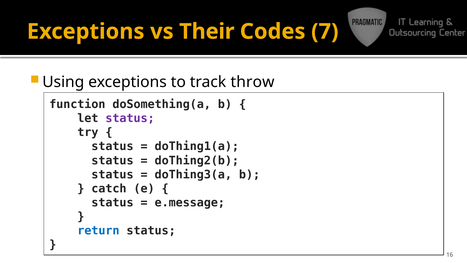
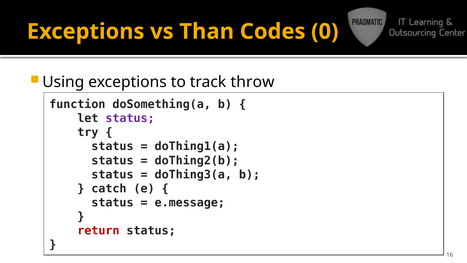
Their: Their -> Than
7: 7 -> 0
return colour: blue -> red
